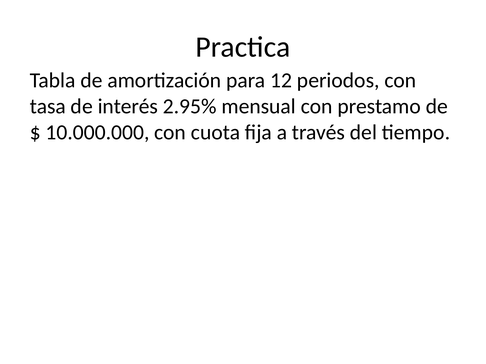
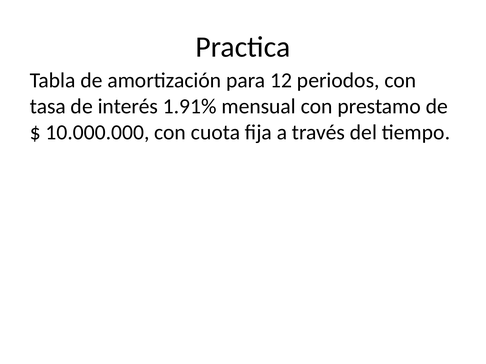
2.95%: 2.95% -> 1.91%
